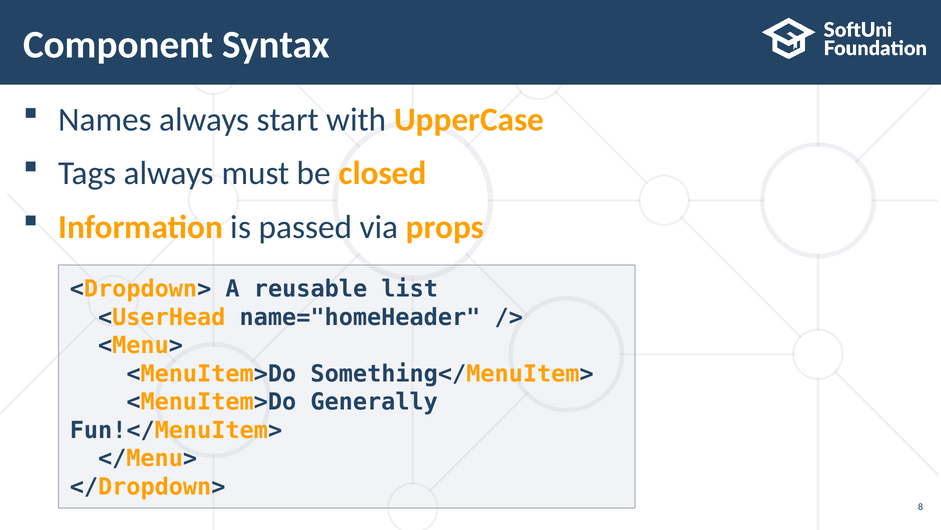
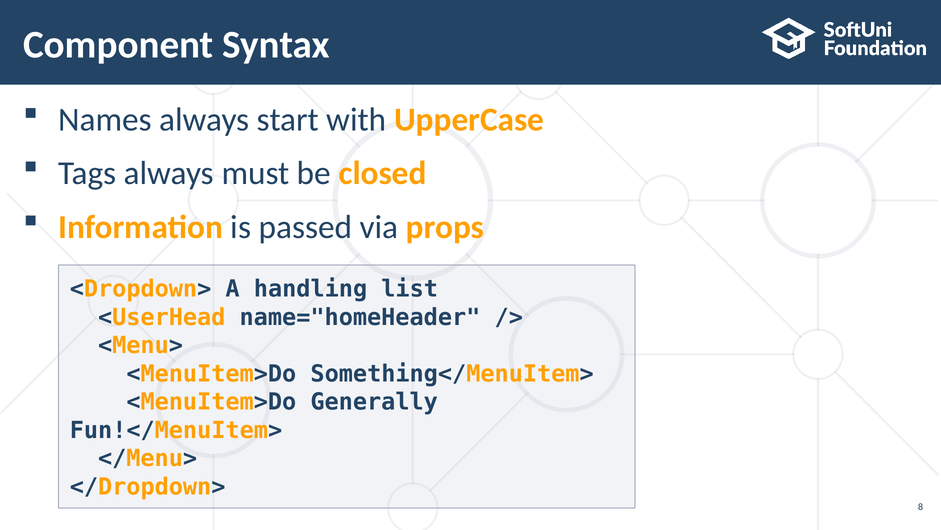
reusable: reusable -> handling
